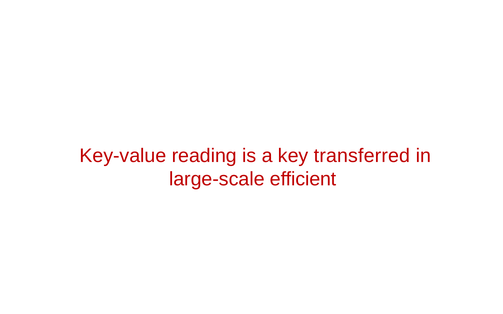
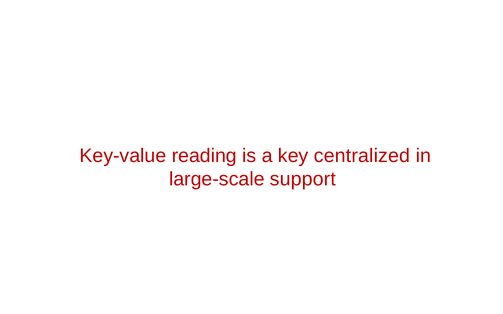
transferred: transferred -> centralized
efficient: efficient -> support
